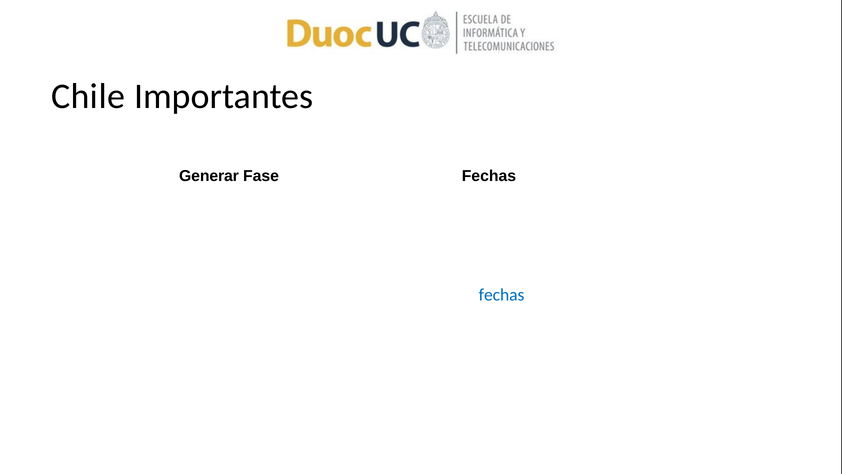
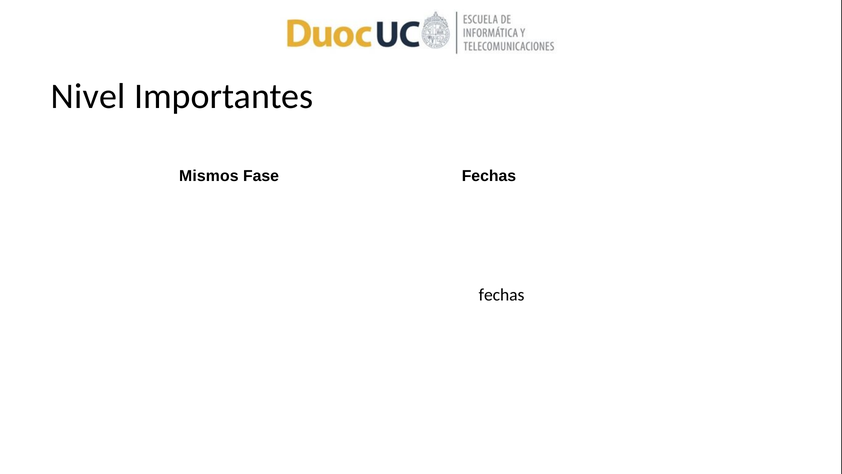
Chile: Chile -> Nivel
Generar: Generar -> Mismos
fechas at (502, 295) colour: blue -> black
